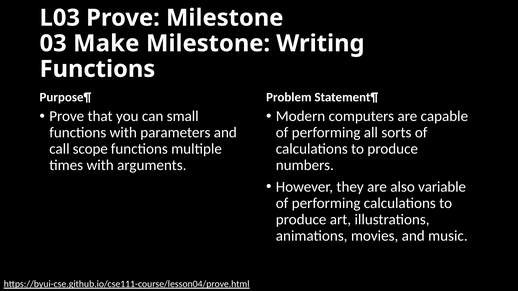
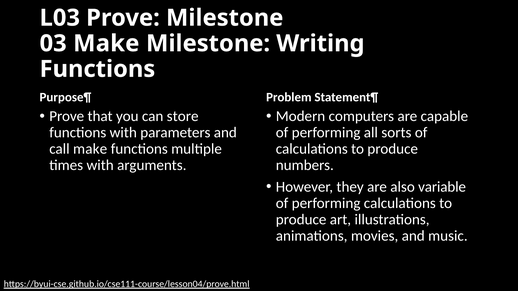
small: small -> store
call scope: scope -> make
